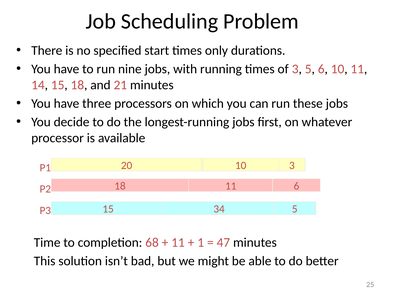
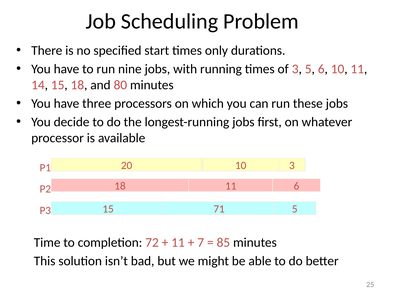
21: 21 -> 80
34: 34 -> 71
68: 68 -> 72
1: 1 -> 7
47: 47 -> 85
